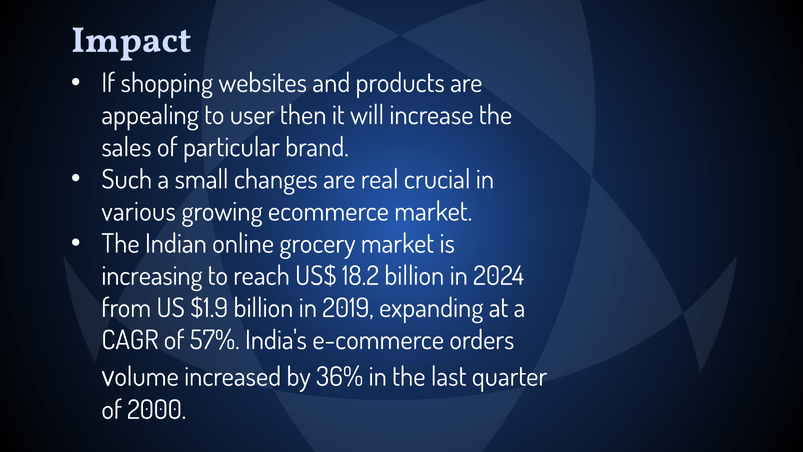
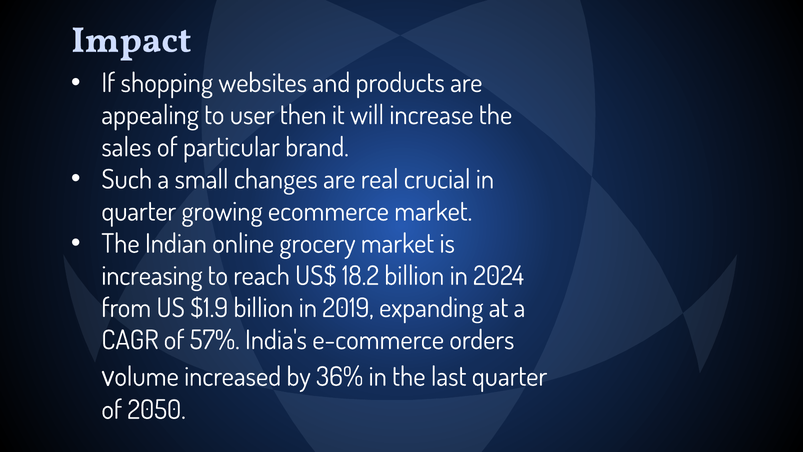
various at (139, 212): various -> quarter
2000: 2000 -> 2050
